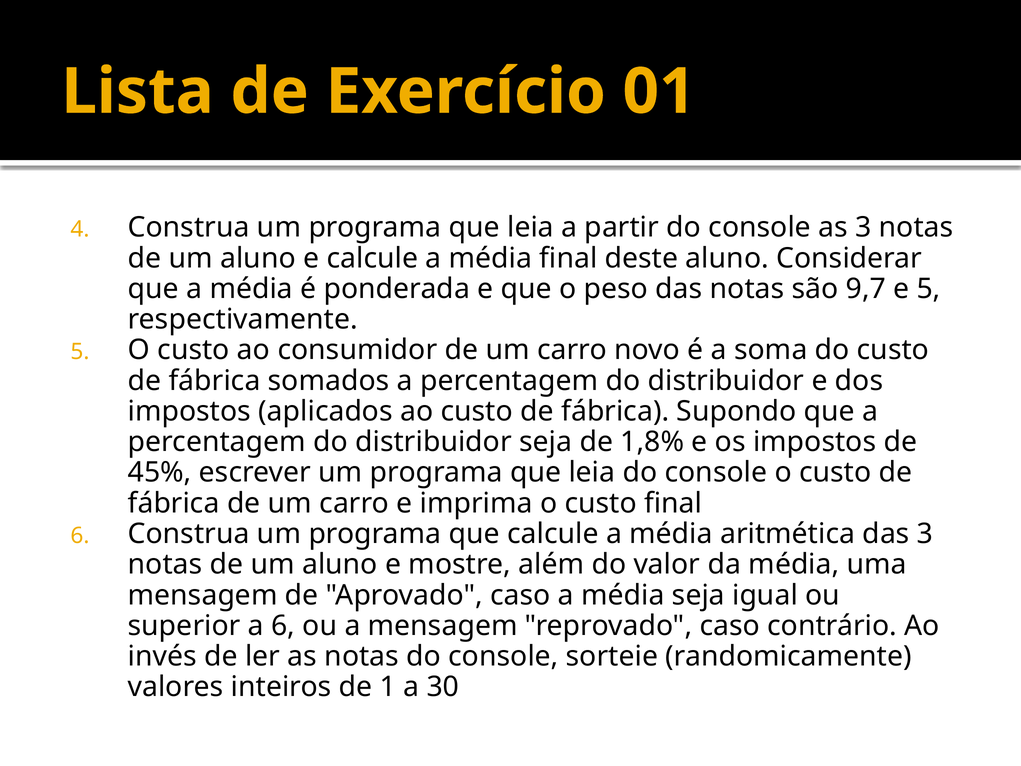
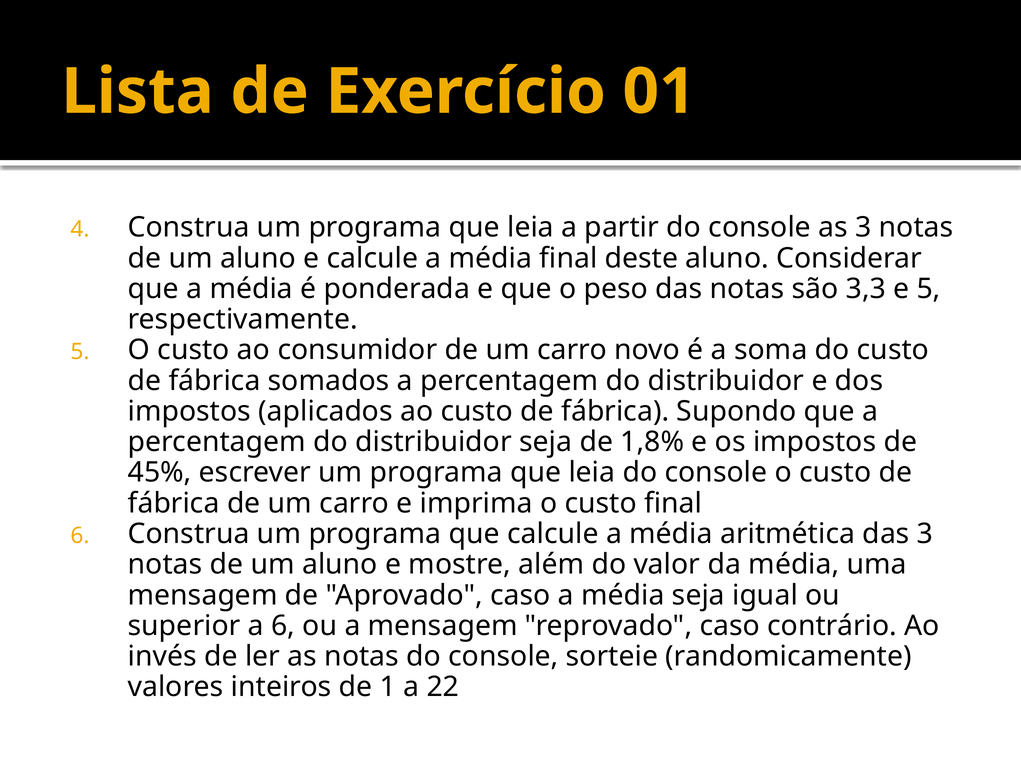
9,7: 9,7 -> 3,3
30: 30 -> 22
